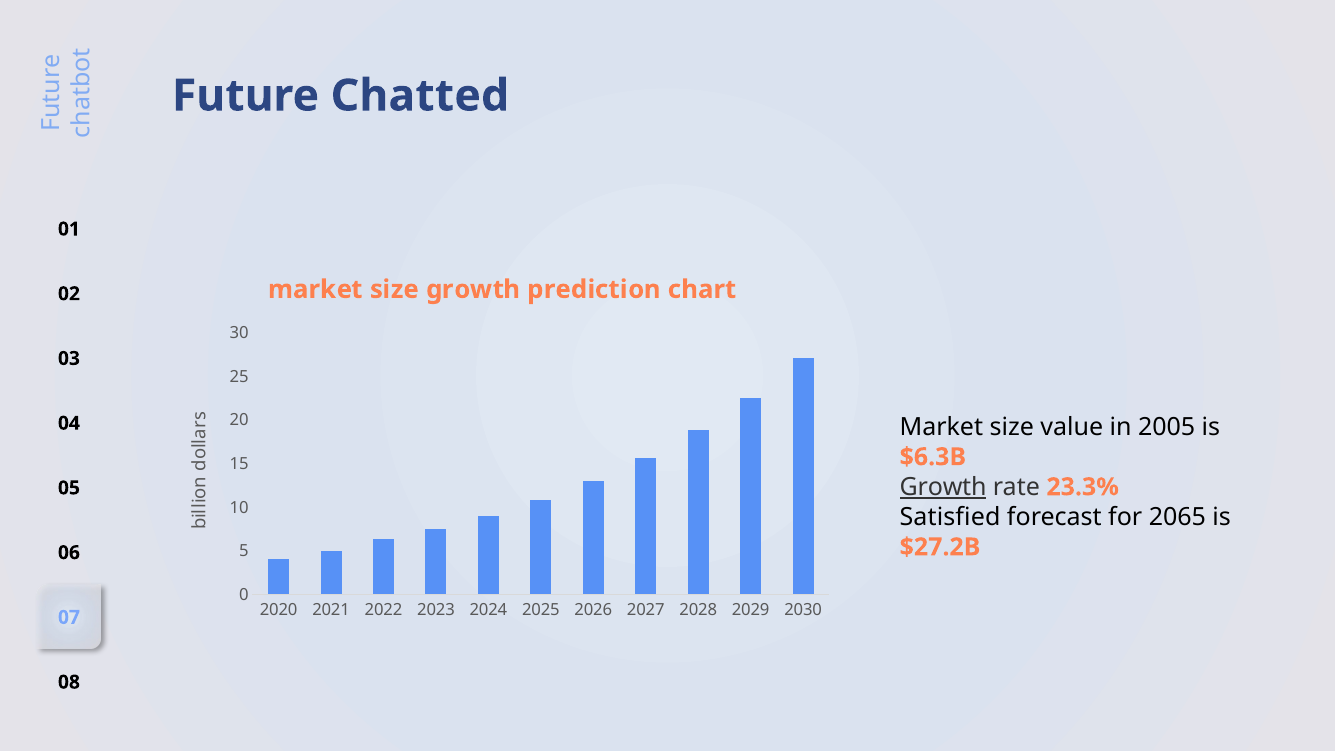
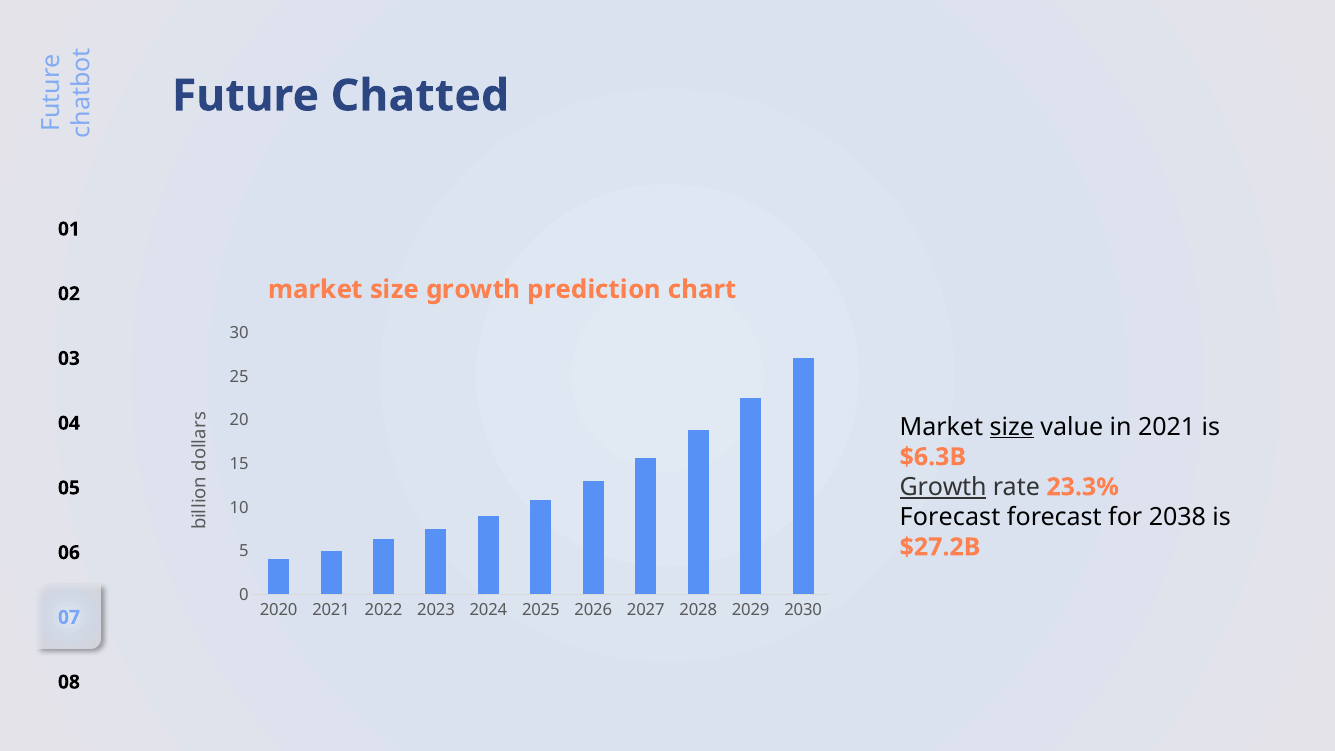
size at (1012, 427) underline: none -> present
in 2005: 2005 -> 2021
Satisfied at (950, 517): Satisfied -> Forecast
2065: 2065 -> 2038
